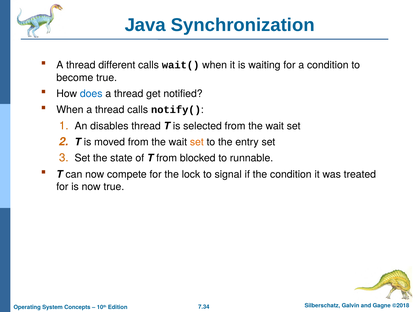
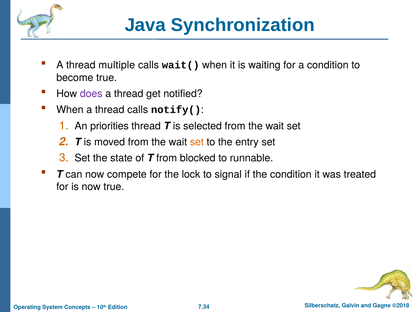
different: different -> multiple
does colour: blue -> purple
disables: disables -> priorities
